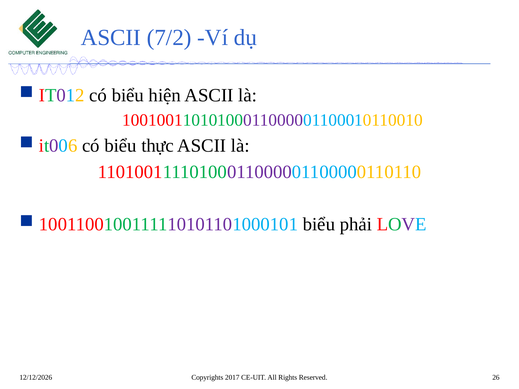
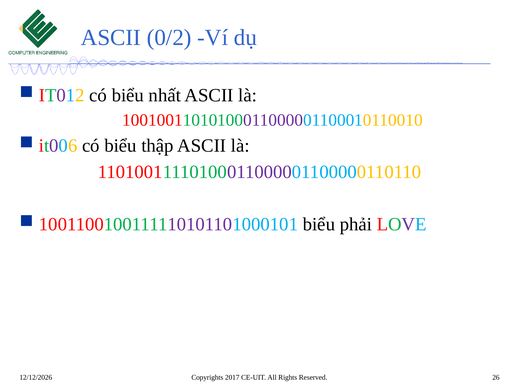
7/2: 7/2 -> 0/2
hiện: hiện -> nhất
thực: thực -> thập
